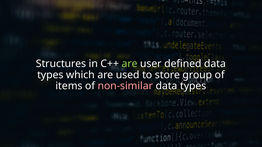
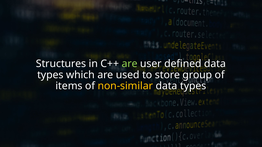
non-similar colour: pink -> yellow
